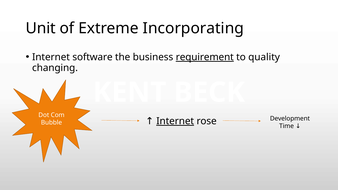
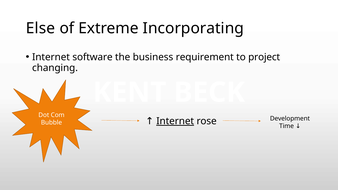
Unit: Unit -> Else
requirement underline: present -> none
quality: quality -> project
